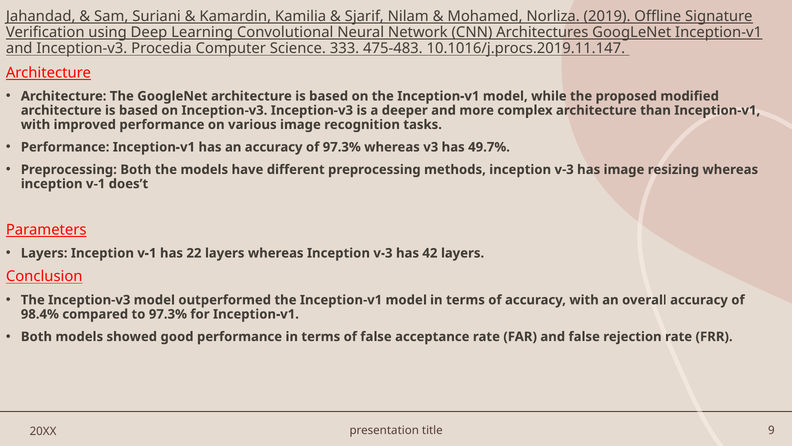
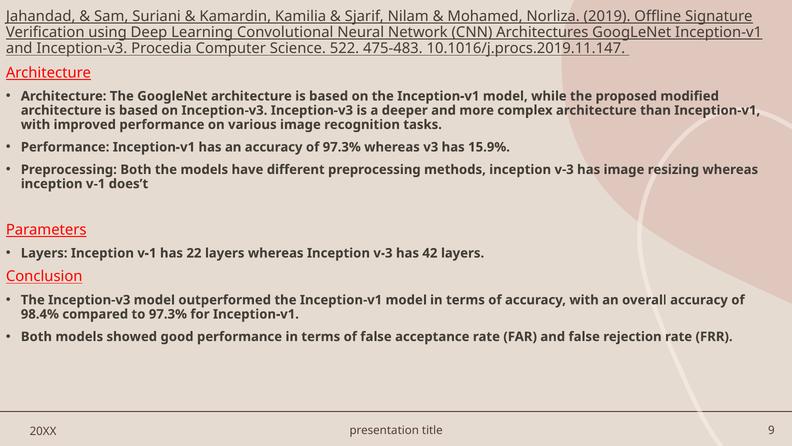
333: 333 -> 522
49.7%: 49.7% -> 15.9%
